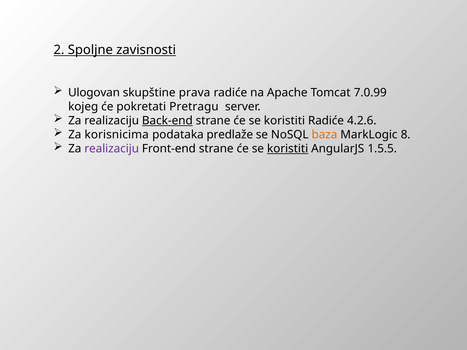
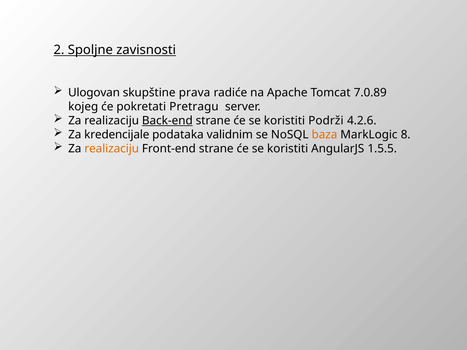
7.0.99: 7.0.99 -> 7.0.89
koristiti Radiće: Radiće -> Podrži
korisnicima: korisnicima -> kredencijale
predlaže: predlaže -> validnim
realizaciju at (112, 149) colour: purple -> orange
koristiti at (288, 149) underline: present -> none
